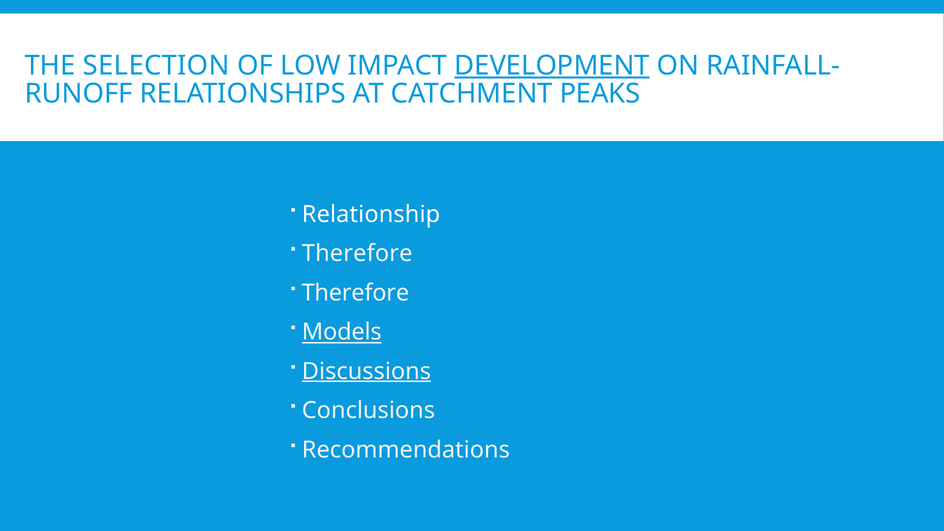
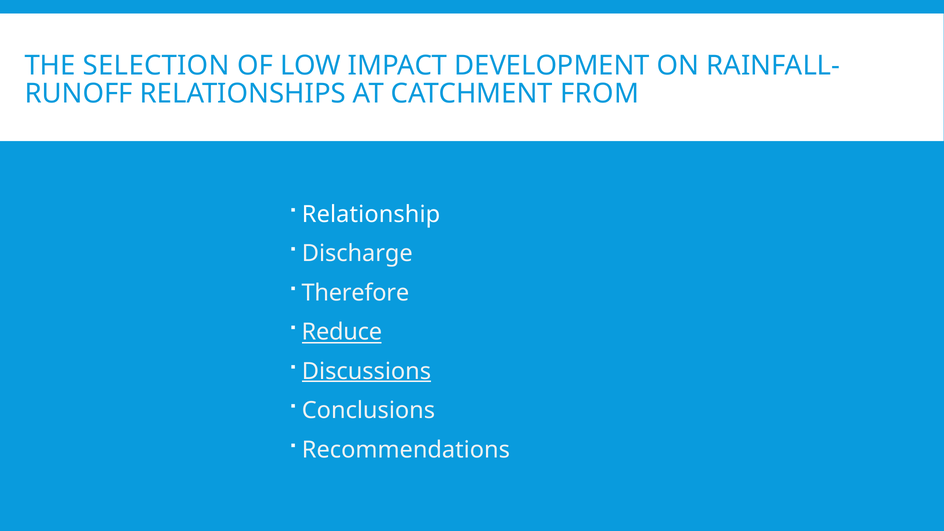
DEVELOPMENT underline: present -> none
PEAKS: PEAKS -> FROM
Therefore at (357, 253): Therefore -> Discharge
Models: Models -> Reduce
